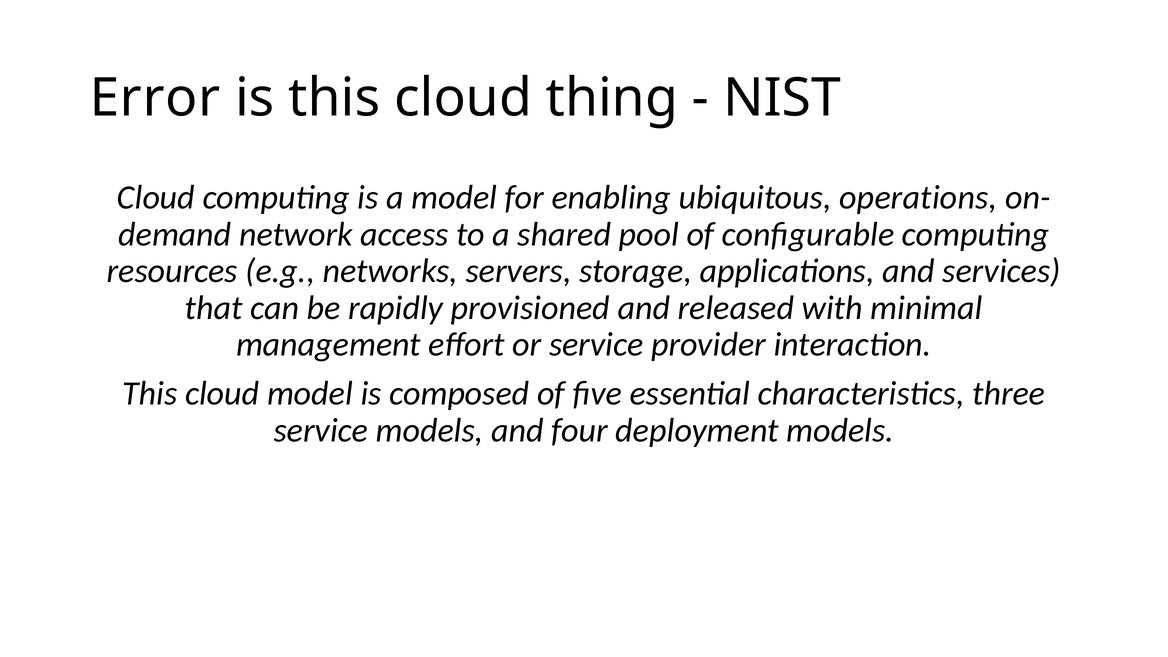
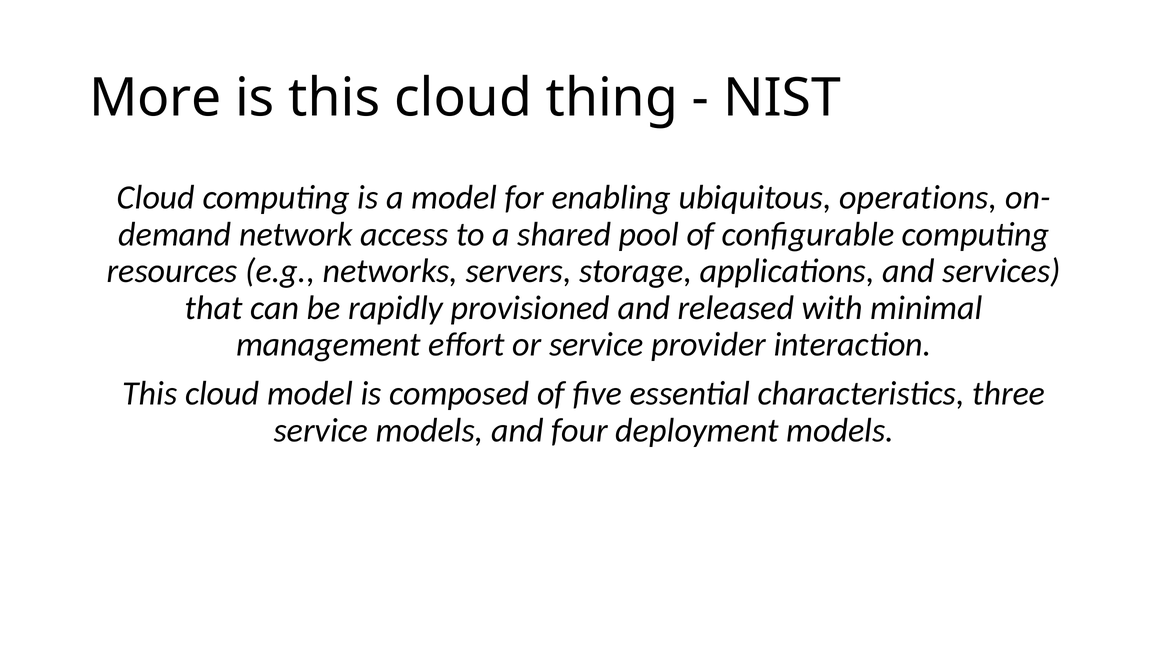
Error: Error -> More
